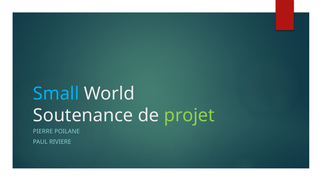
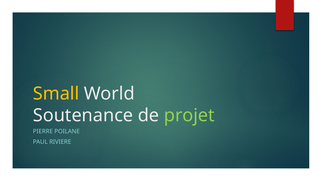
Small colour: light blue -> yellow
